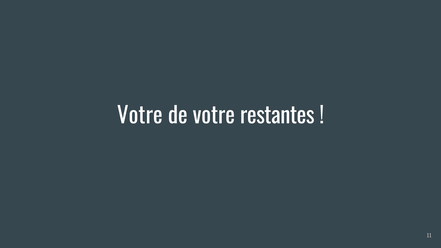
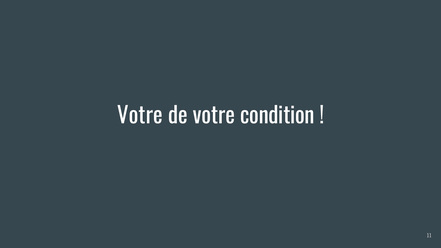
restantes: restantes -> condition
